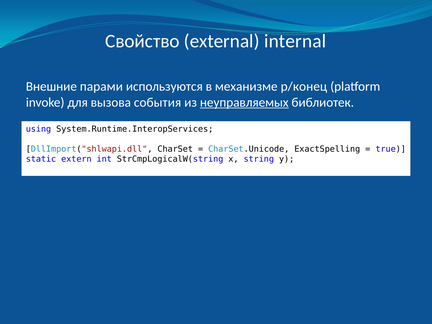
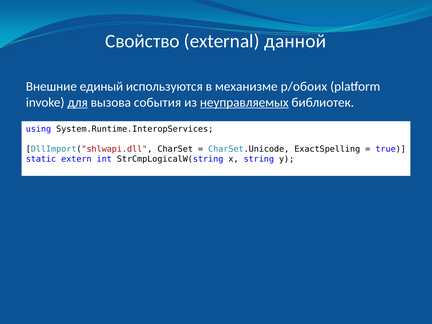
internal: internal -> данной
парами: парами -> единый
p/конец: p/конец -> p/обоих
для underline: none -> present
